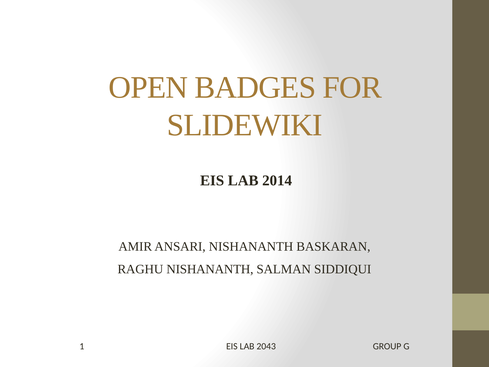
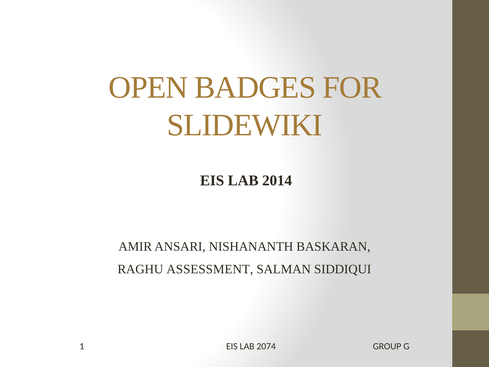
RAGHU NISHANANTH: NISHANANTH -> ASSESSMENT
2043: 2043 -> 2074
